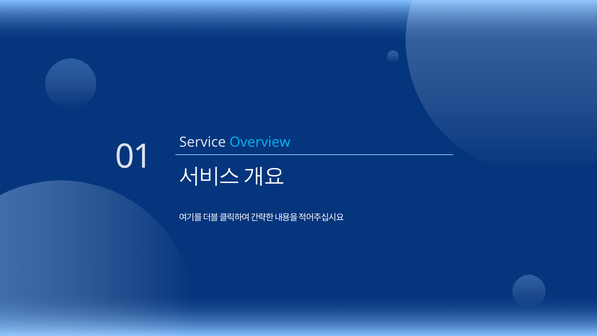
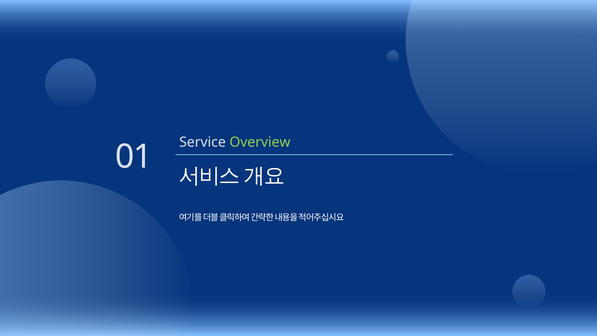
Overview colour: light blue -> light green
